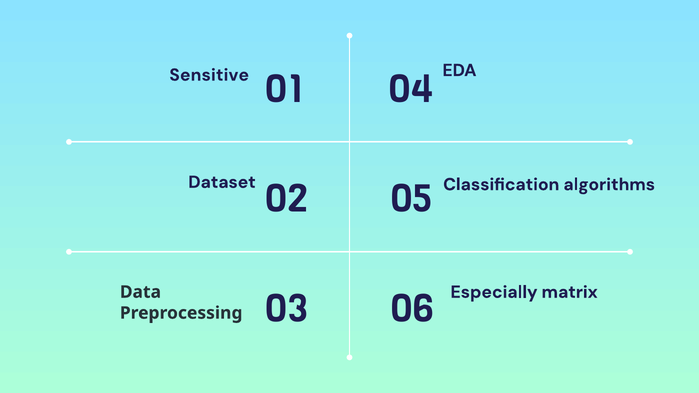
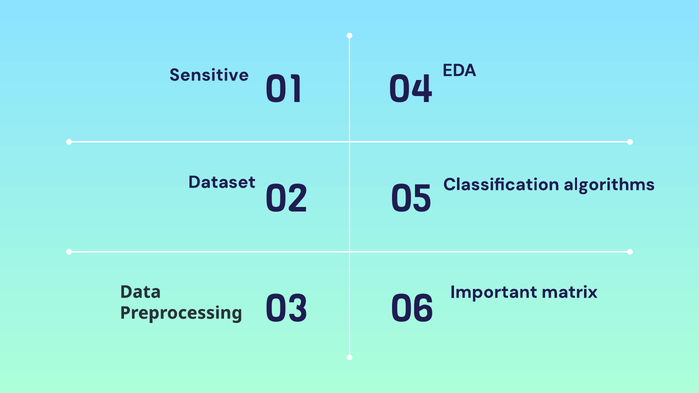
Especially: Especially -> Important
